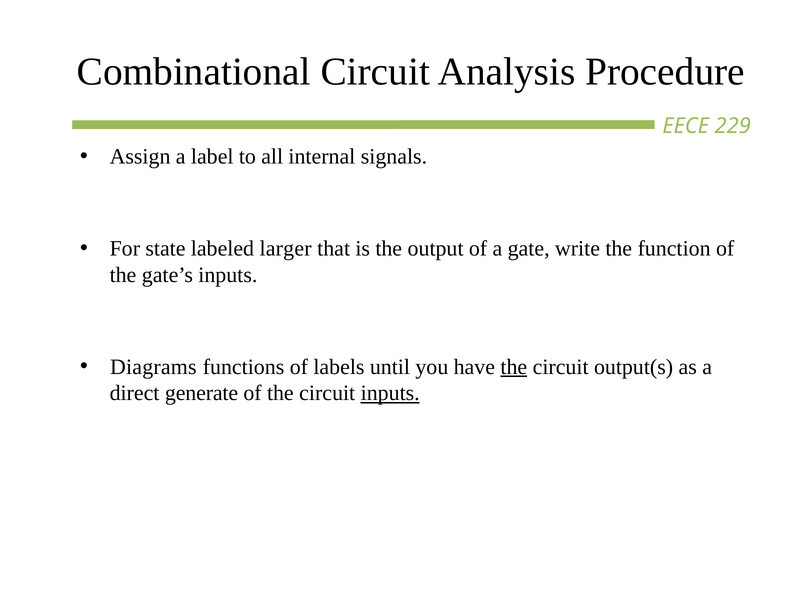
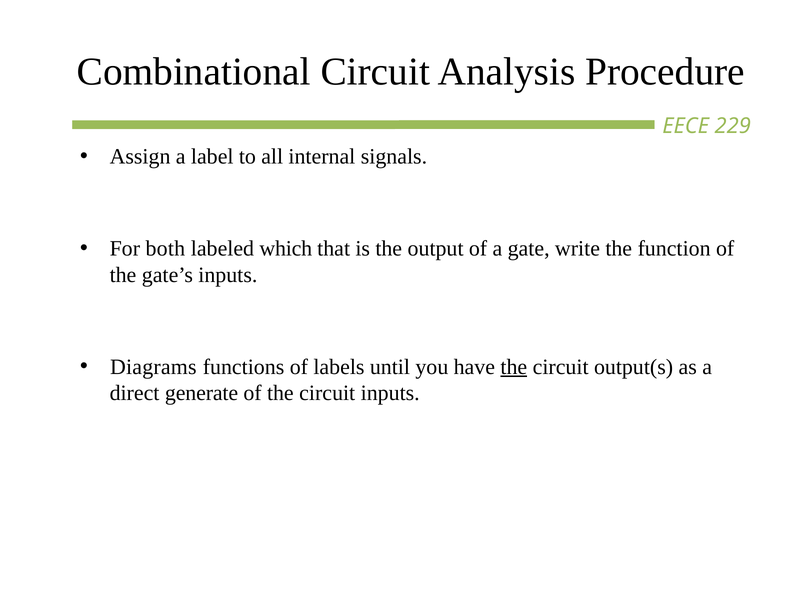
state: state -> both
larger: larger -> which
inputs at (390, 393) underline: present -> none
